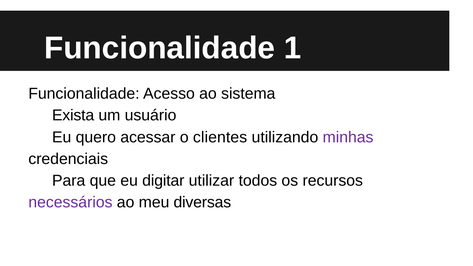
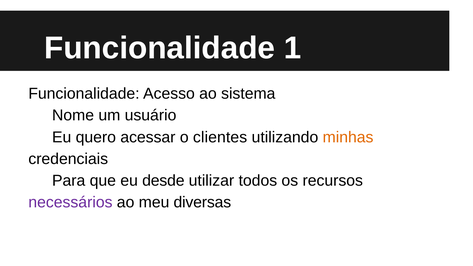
Exista: Exista -> Nome
minhas colour: purple -> orange
digitar: digitar -> desde
